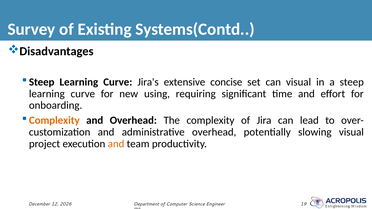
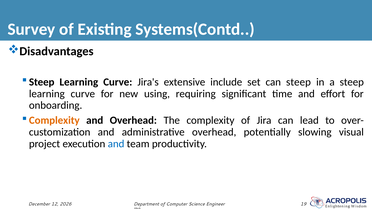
concise: concise -> include
can visual: visual -> steep
and at (116, 144) colour: orange -> blue
